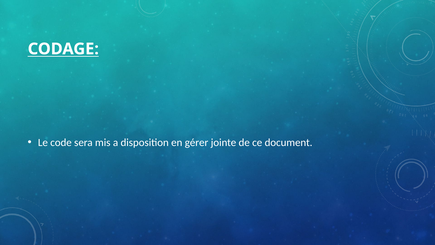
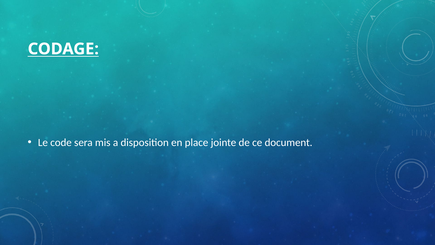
gérer: gérer -> place
